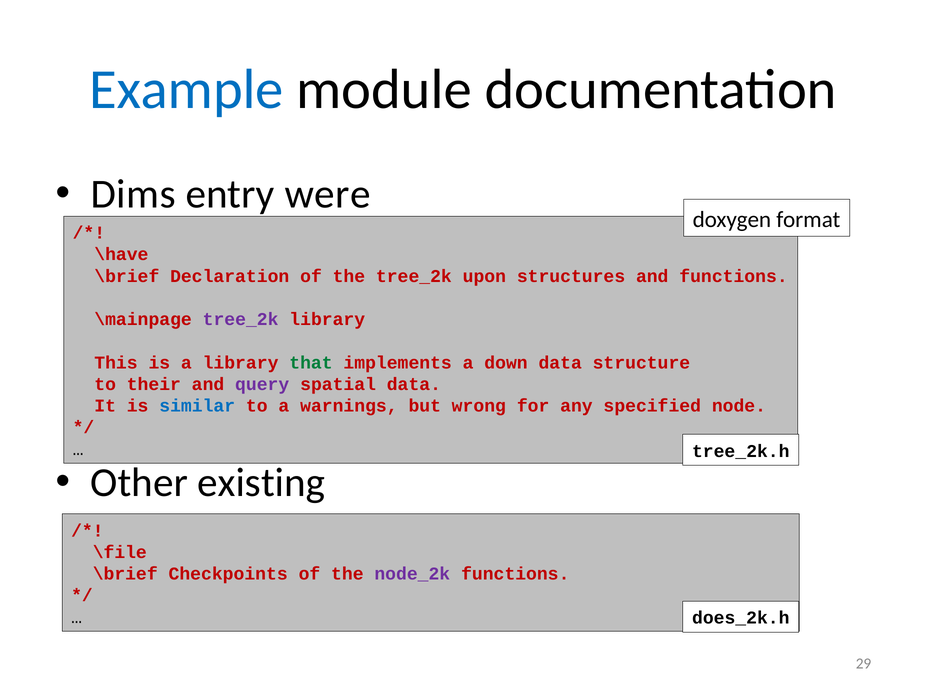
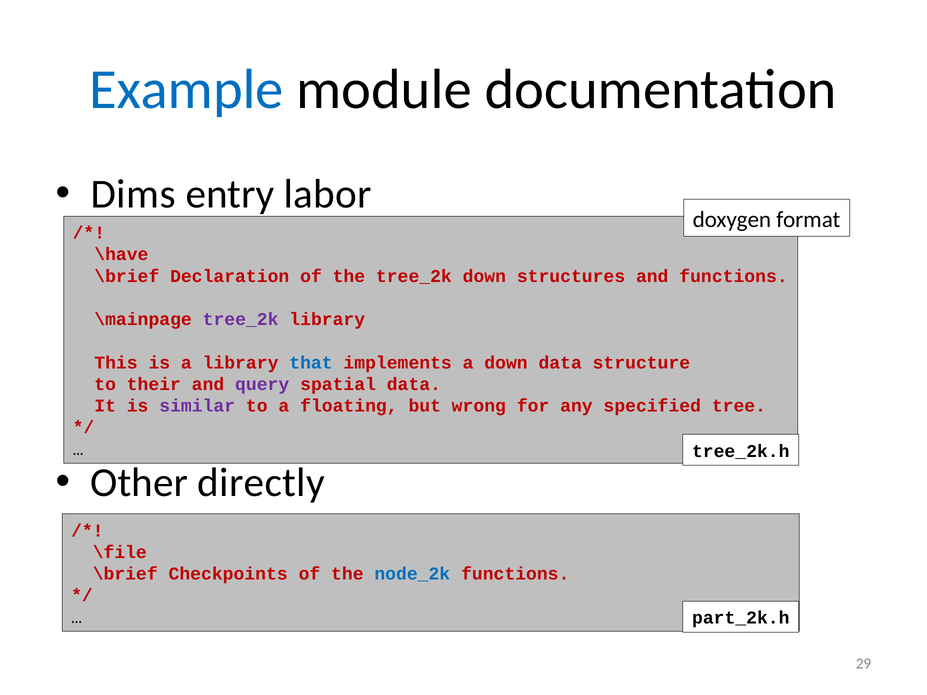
were: were -> labor
tree_2k upon: upon -> down
that colour: green -> blue
similar colour: blue -> purple
warnings: warnings -> floating
node: node -> tree
existing: existing -> directly
node_2k colour: purple -> blue
does_2k.h: does_2k.h -> part_2k.h
